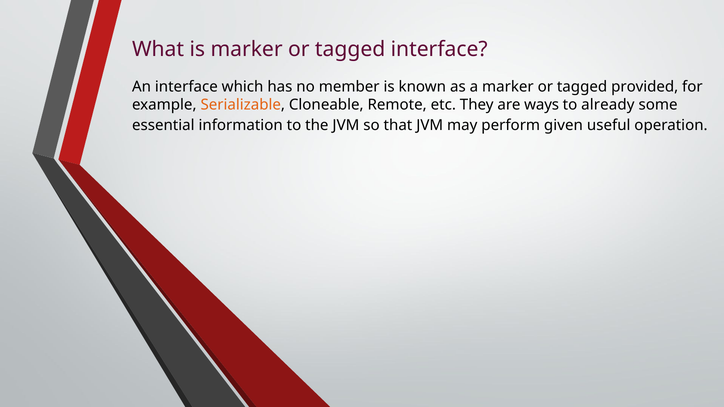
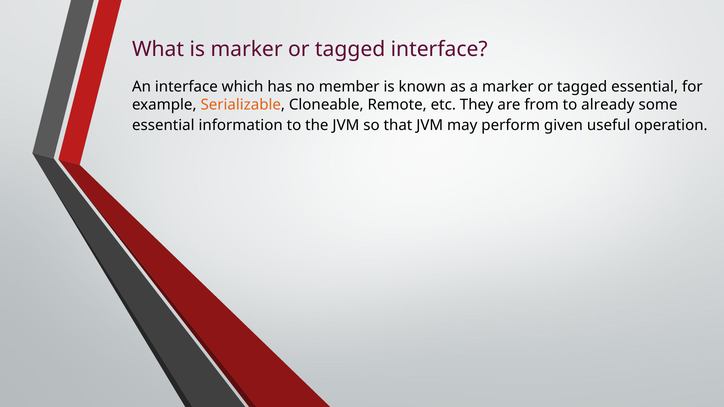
tagged provided: provided -> essential
ways: ways -> from
